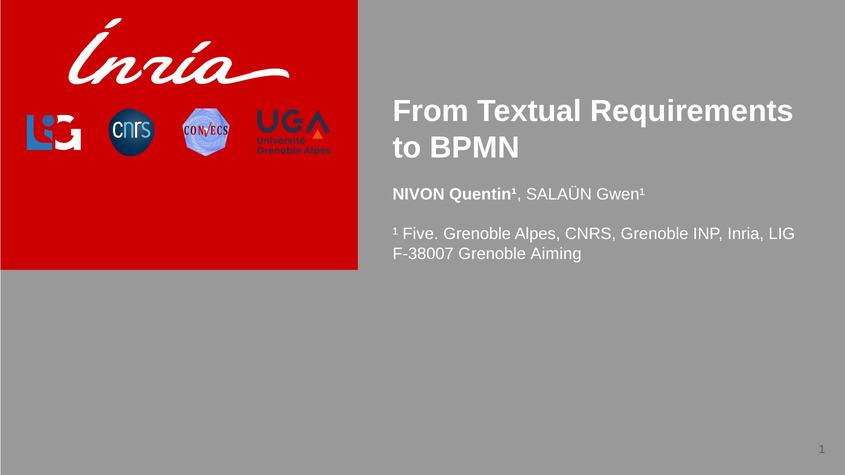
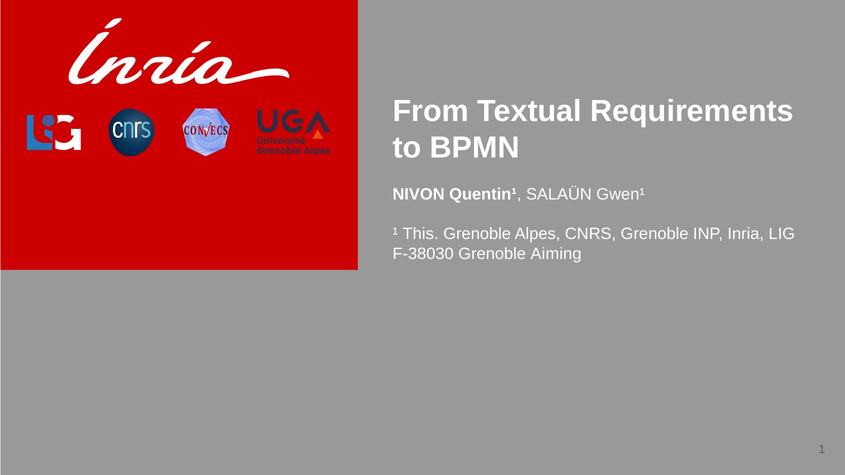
Five: Five -> This
F-38007: F-38007 -> F-38030
